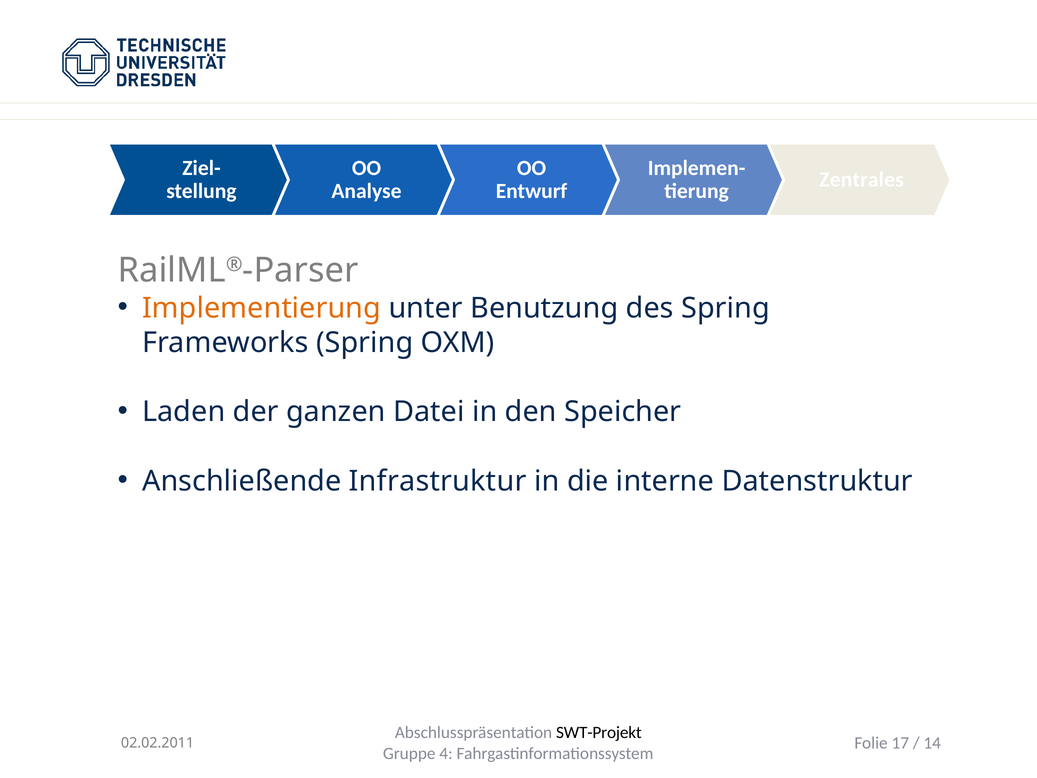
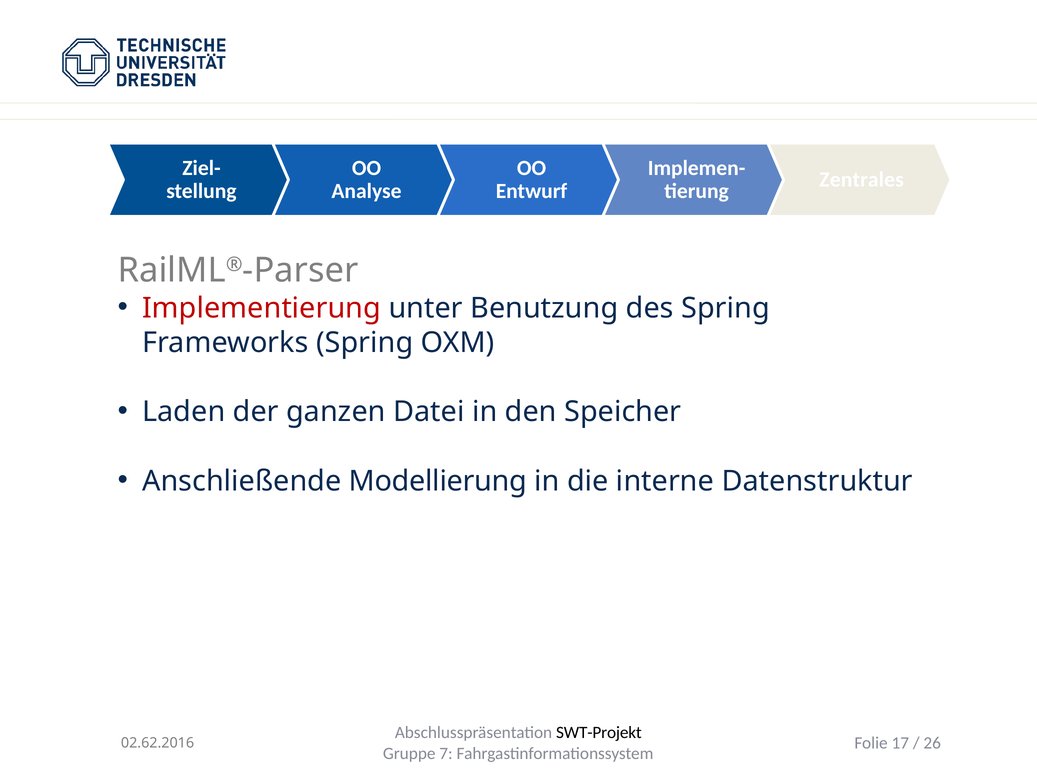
Implementierung colour: orange -> red
Infrastruktur: Infrastruktur -> Modellierung
14: 14 -> 26
02.02.2011: 02.02.2011 -> 02.62.2016
4: 4 -> 7
